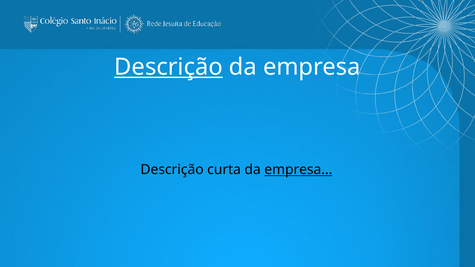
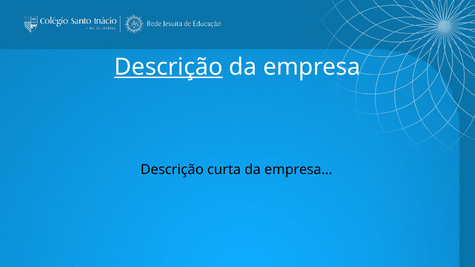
empresa at (298, 170) underline: present -> none
